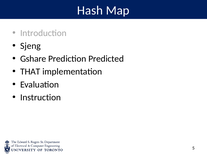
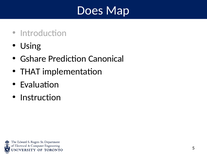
Hash: Hash -> Does
Sjeng: Sjeng -> Using
Predicted: Predicted -> Canonical
